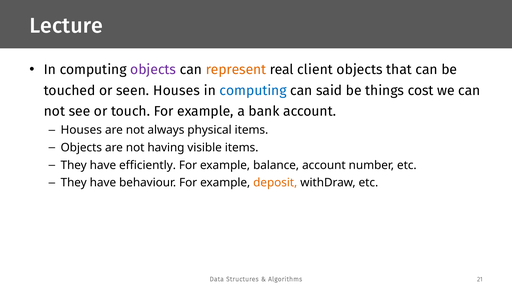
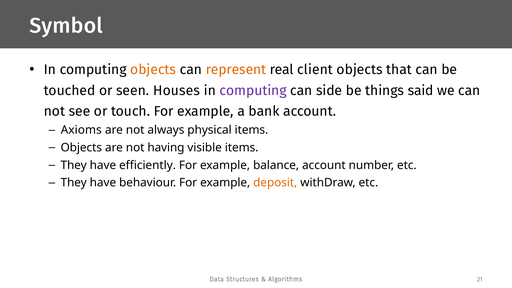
Lecture: Lecture -> Symbol
objects at (153, 70) colour: purple -> orange
computing at (253, 91) colour: blue -> purple
said: said -> side
cost: cost -> said
Houses at (81, 130): Houses -> Axioms
